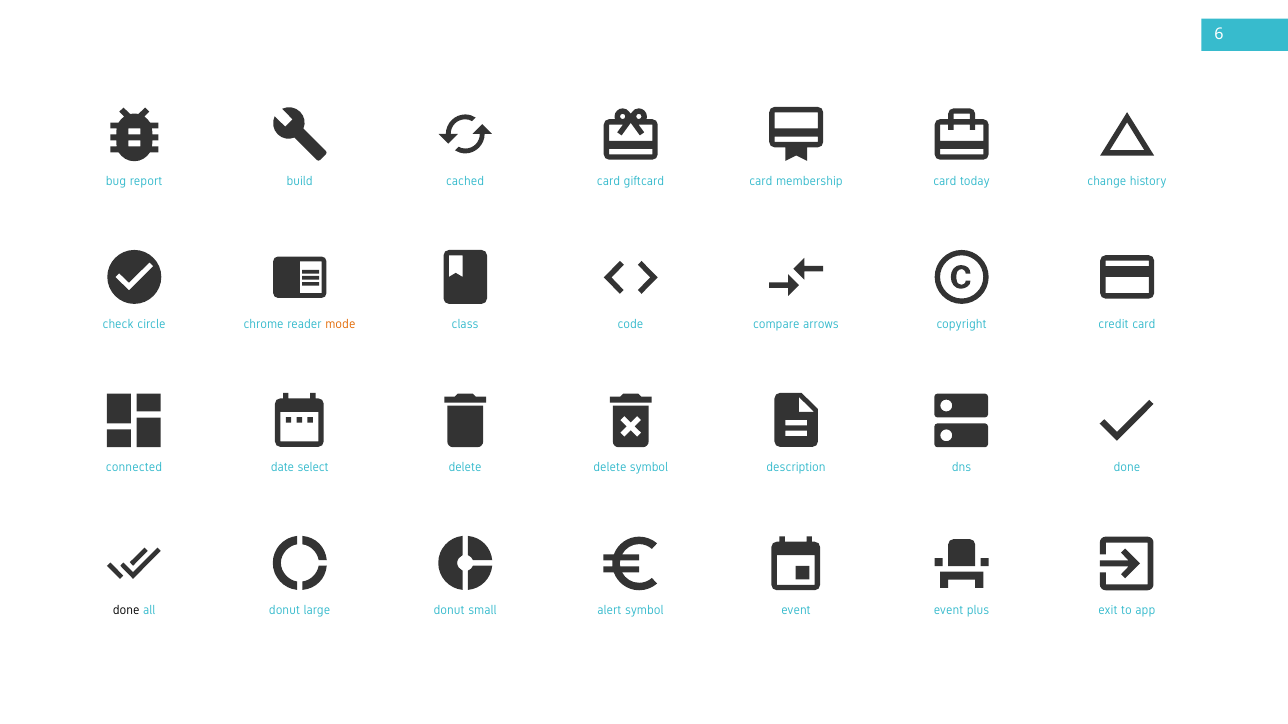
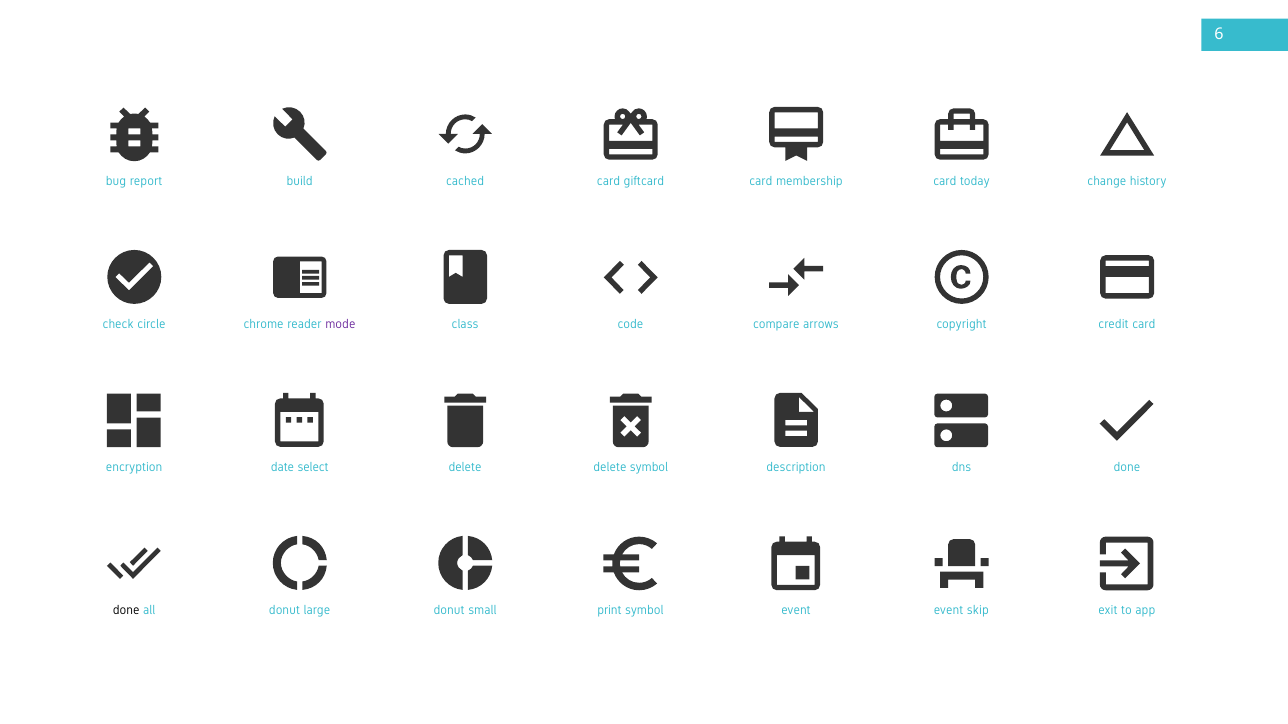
mode colour: orange -> purple
connected: connected -> encryption
alert: alert -> print
plus: plus -> skip
